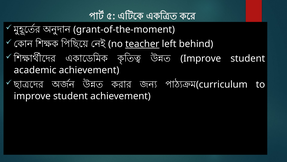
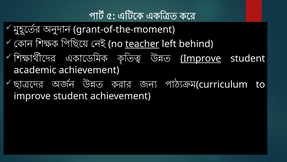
Improve at (201, 58) underline: none -> present
